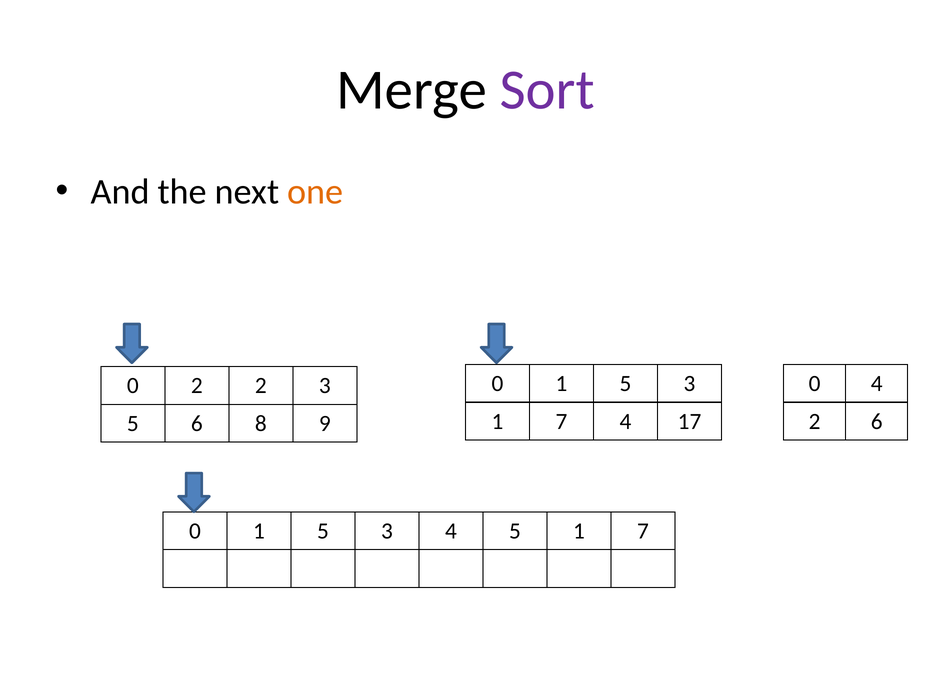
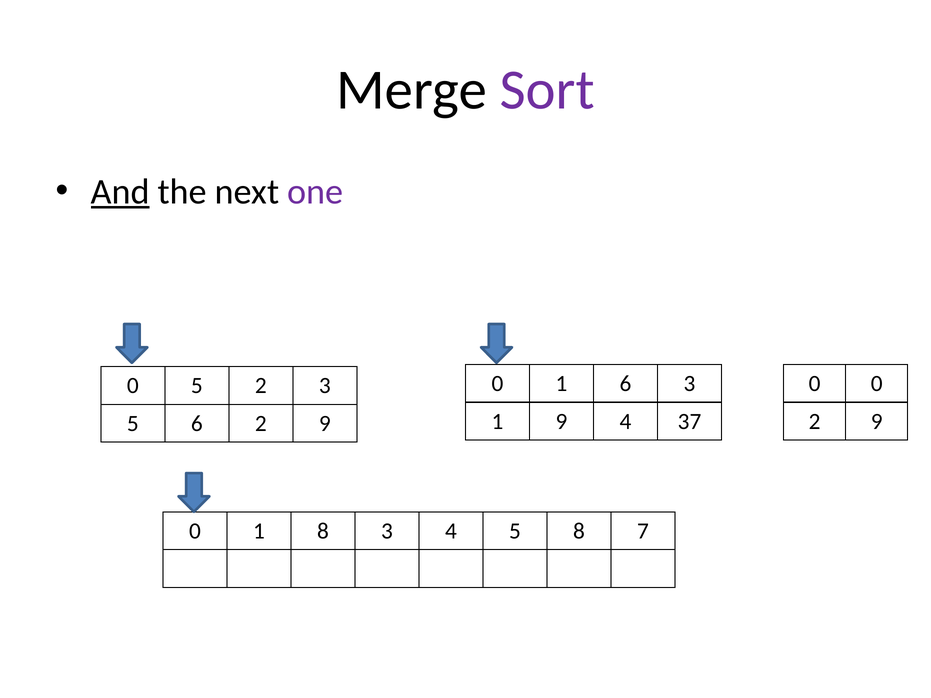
And underline: none -> present
one colour: orange -> purple
5 at (625, 384): 5 -> 6
0 4: 4 -> 0
0 2: 2 -> 5
7 at (561, 422): 7 -> 9
17: 17 -> 37
6 at (877, 422): 6 -> 9
6 8: 8 -> 2
5 at (323, 531): 5 -> 8
5 1: 1 -> 8
